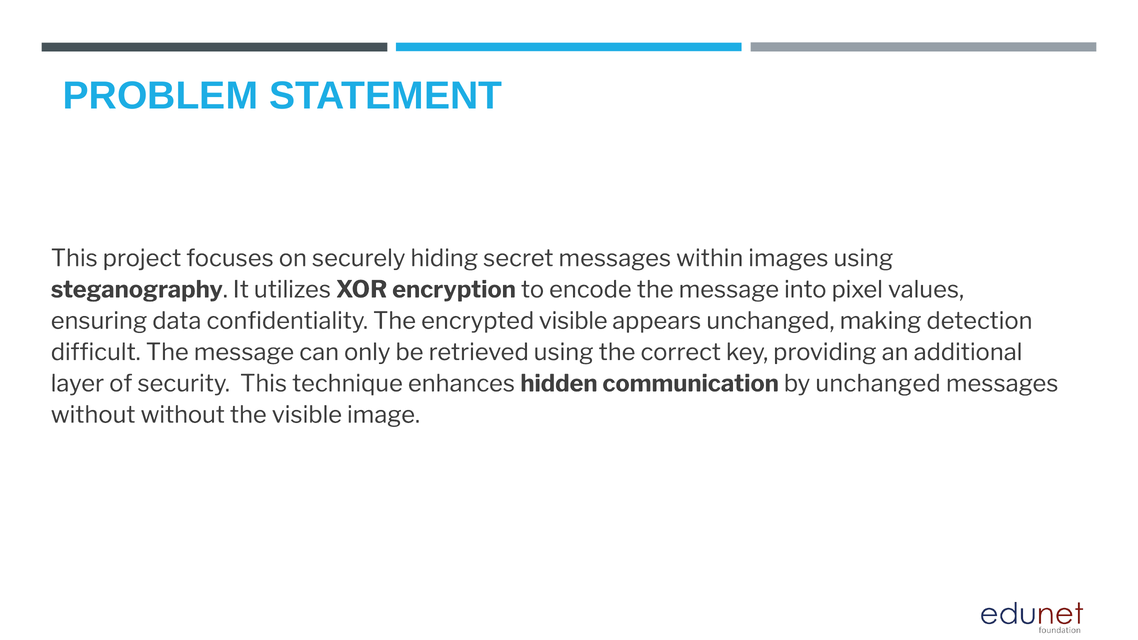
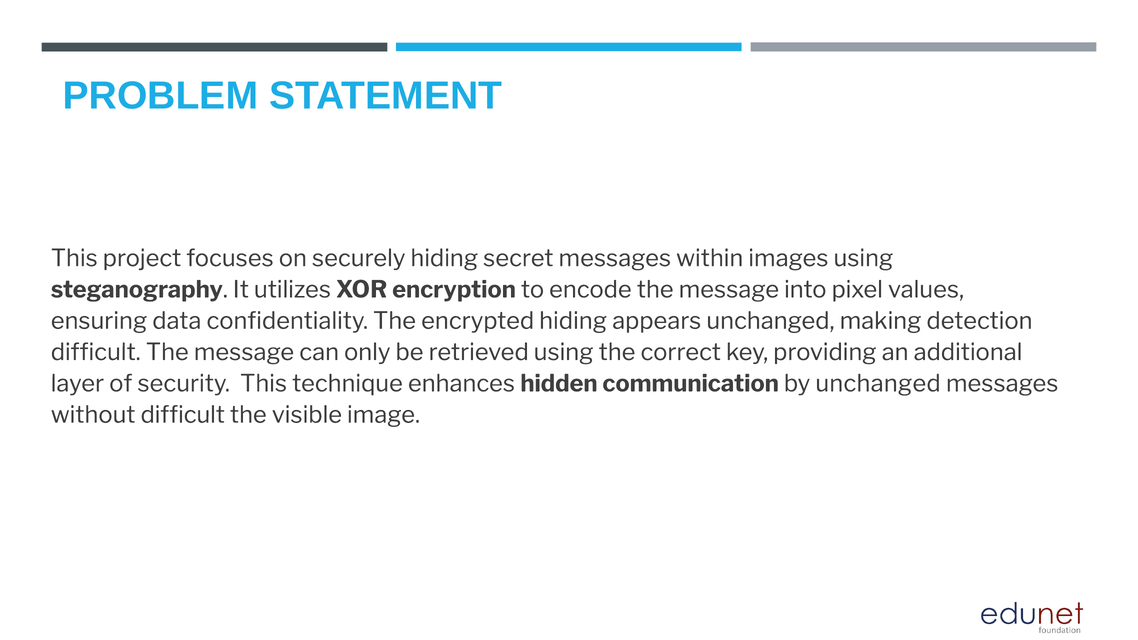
encrypted visible: visible -> hiding
without without: without -> difficult
